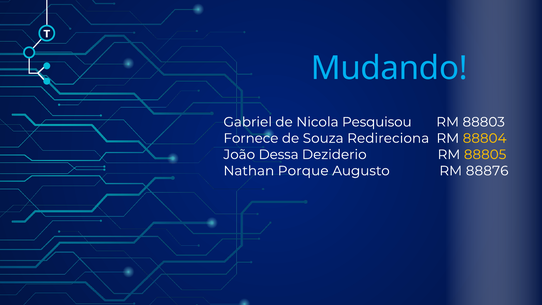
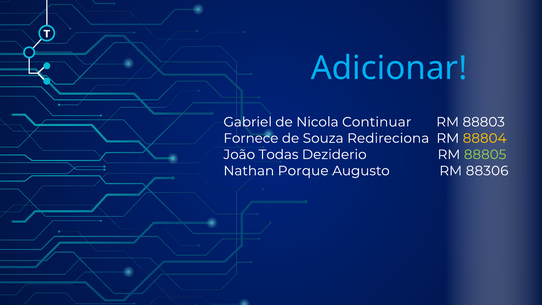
Mudando: Mudando -> Adicionar
Pesquisou: Pesquisou -> Continuar
Dessa: Dessa -> Todas
88805 colour: yellow -> light green
88876: 88876 -> 88306
